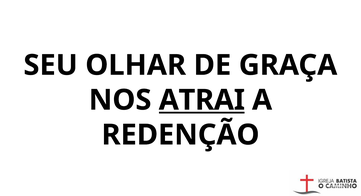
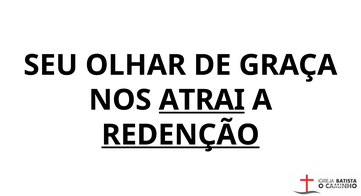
REDENÇÃO underline: none -> present
